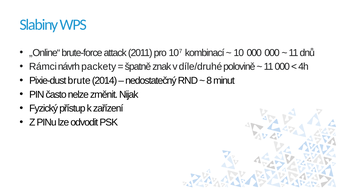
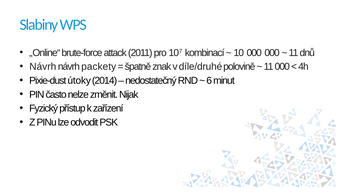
Rámci at (43, 67): Rámci -> Návrh
brute: brute -> útoky
8: 8 -> 6
